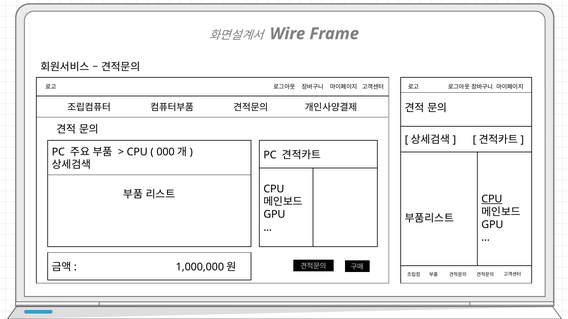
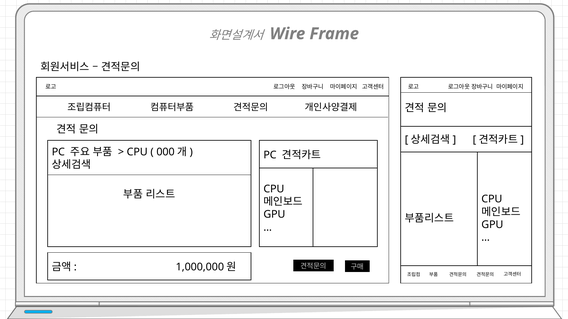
CPU at (492, 199) underline: present -> none
